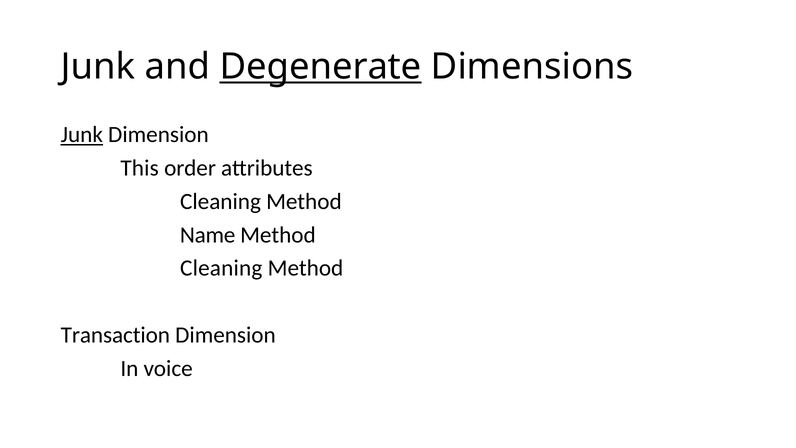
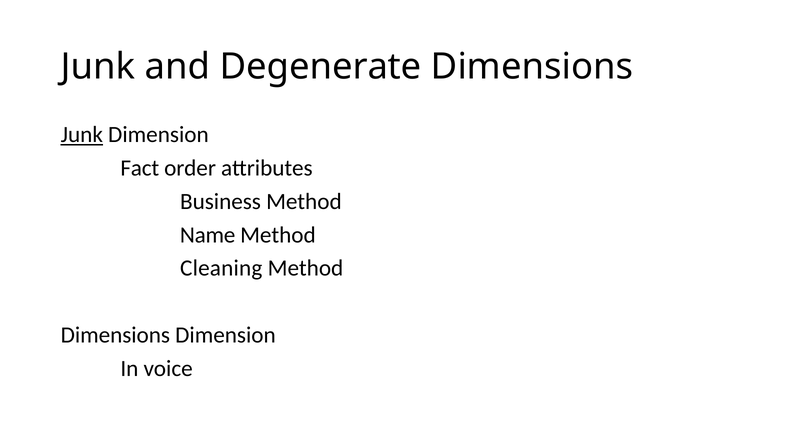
Degenerate underline: present -> none
This: This -> Fact
Cleaning at (221, 201): Cleaning -> Business
Transaction at (115, 335): Transaction -> Dimensions
